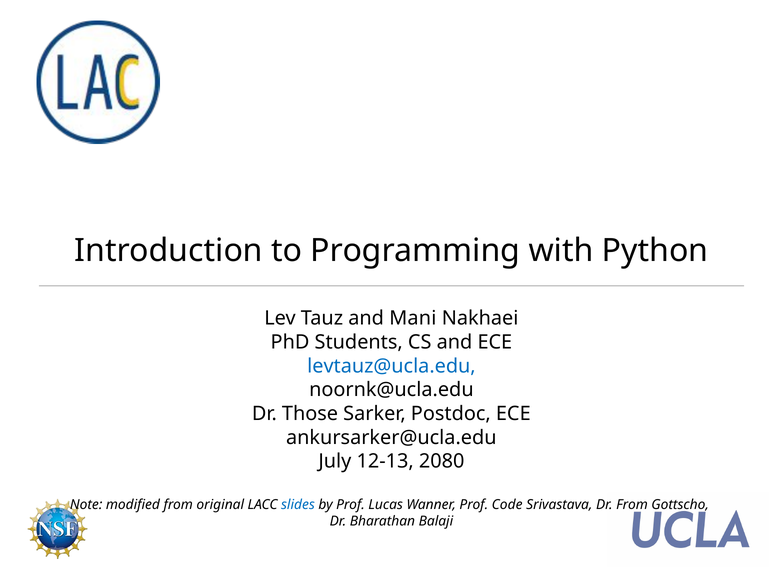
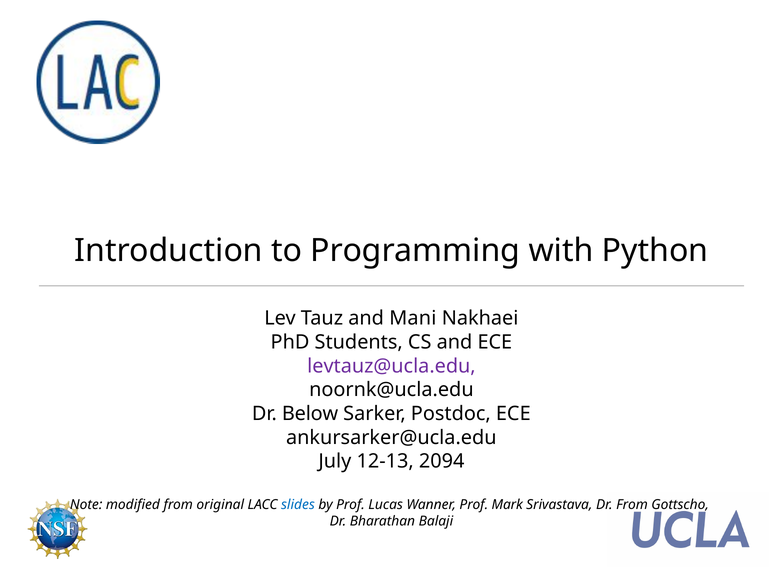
levtauz@ucla.edu colour: blue -> purple
Those: Those -> Below
2080: 2080 -> 2094
Code: Code -> Mark
